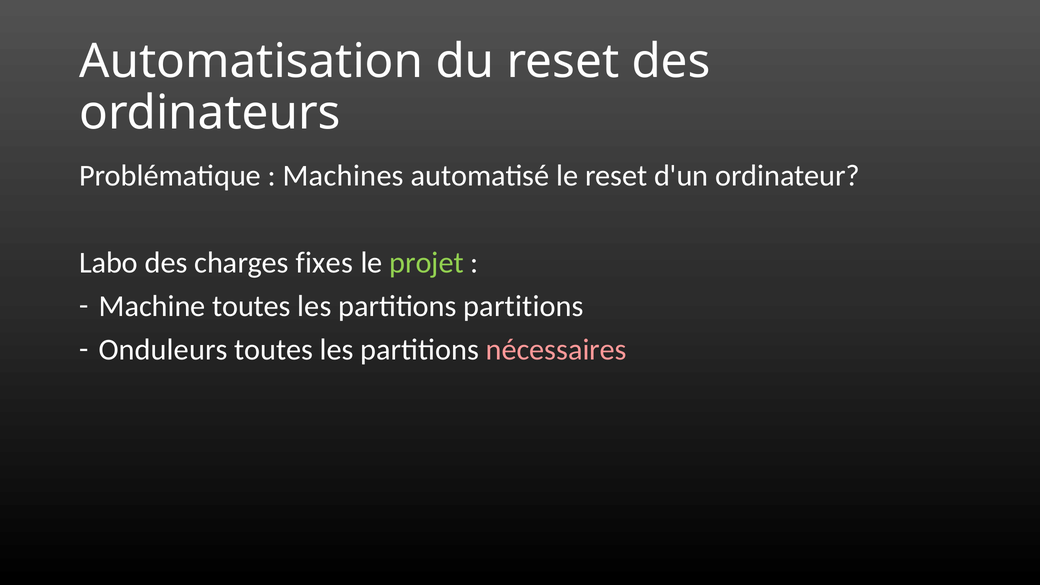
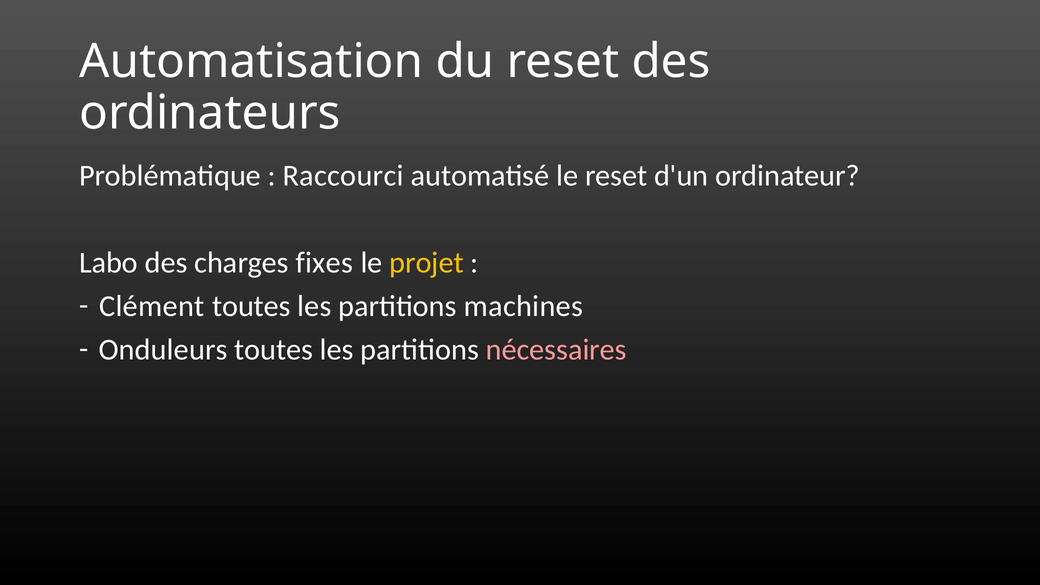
Machines: Machines -> Raccourci
projet colour: light green -> yellow
Machine: Machine -> Clément
partitions partitions: partitions -> machines
